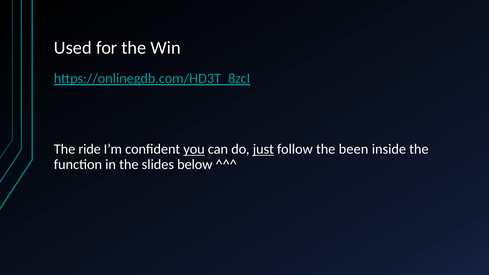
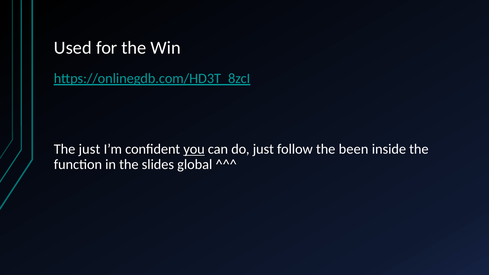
The ride: ride -> just
just at (263, 149) underline: present -> none
below: below -> global
